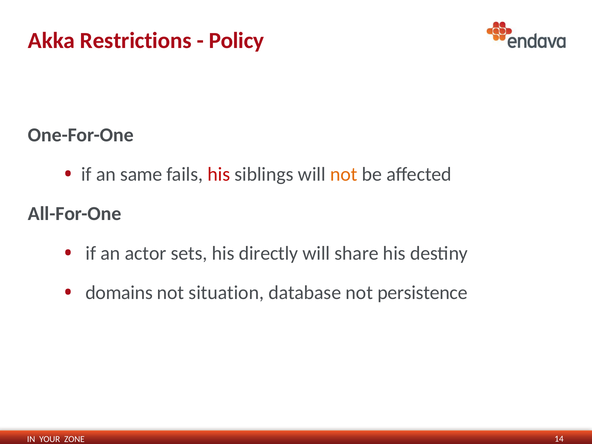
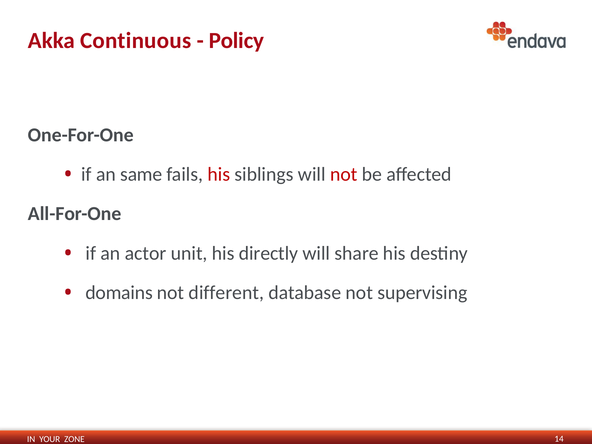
Restrictions: Restrictions -> Continuous
not at (344, 174) colour: orange -> red
sets: sets -> unit
situation: situation -> different
persistence: persistence -> supervising
